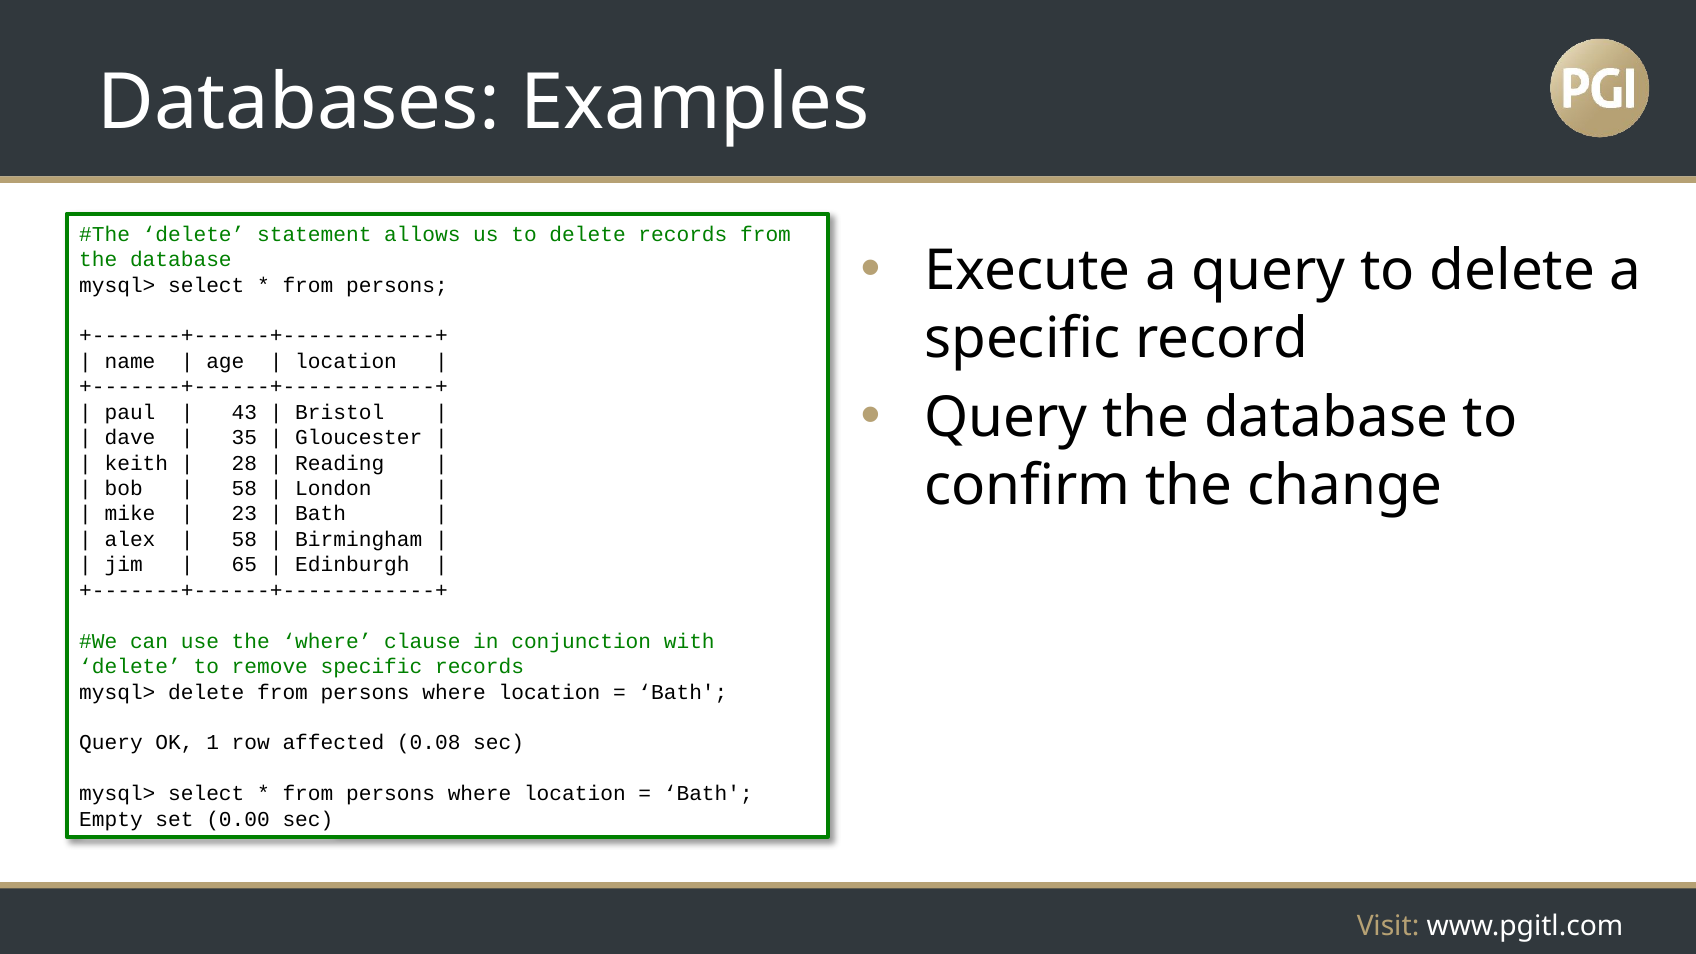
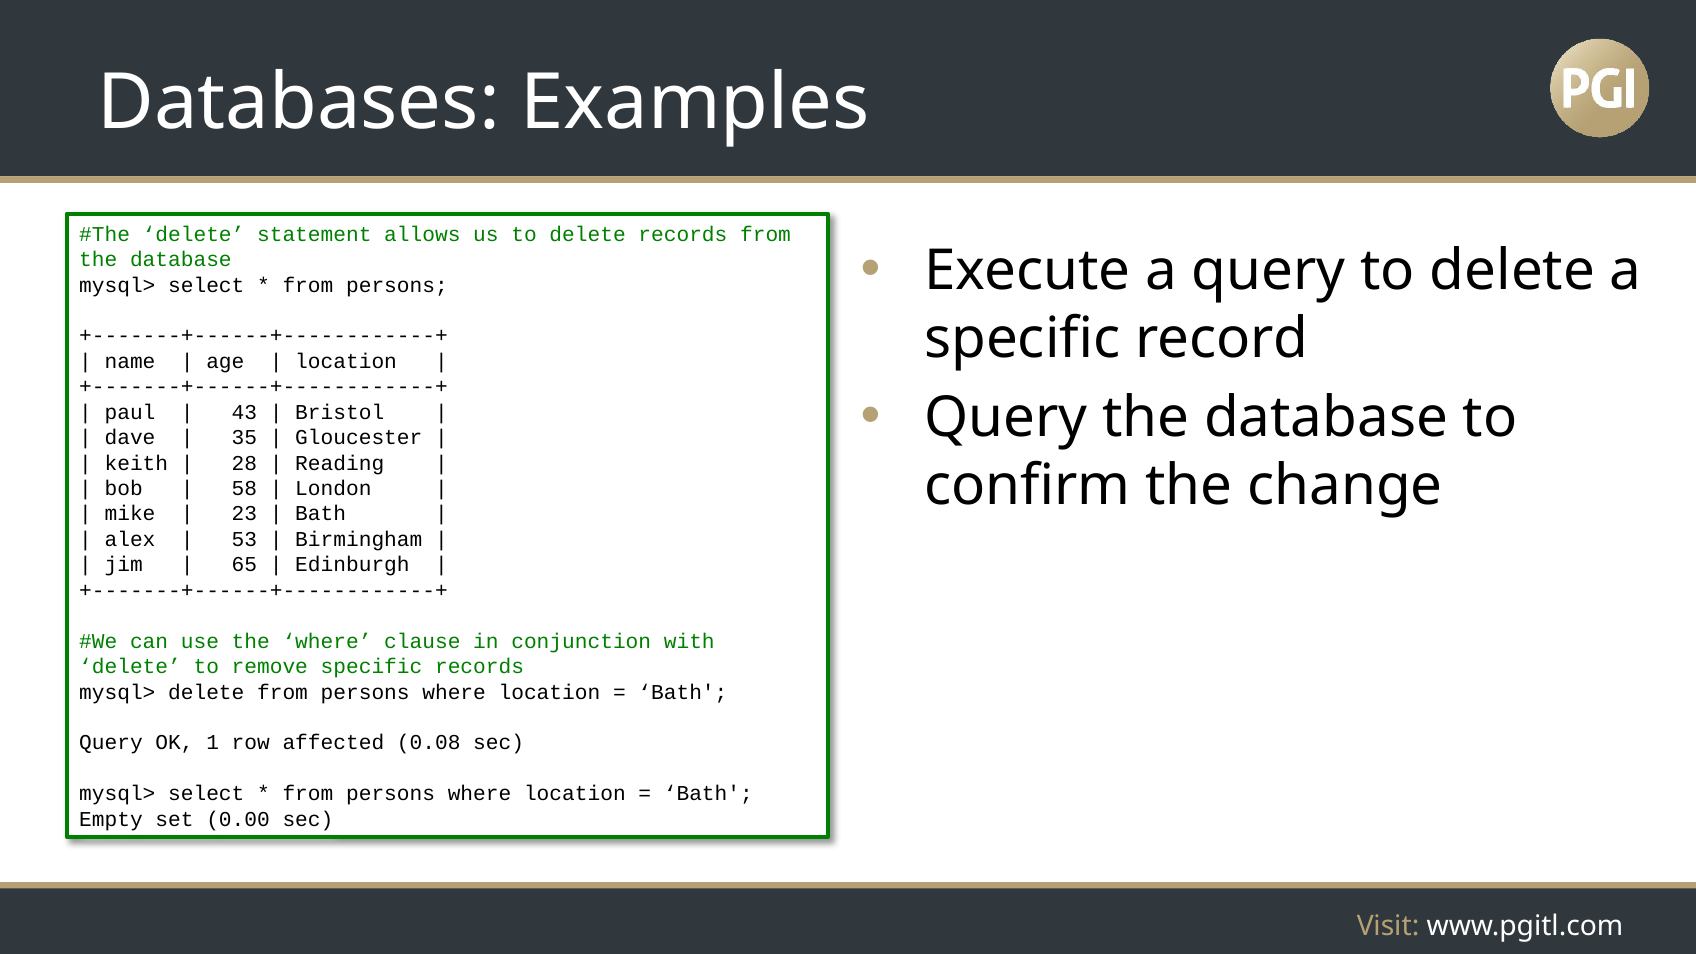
58 at (244, 539): 58 -> 53
